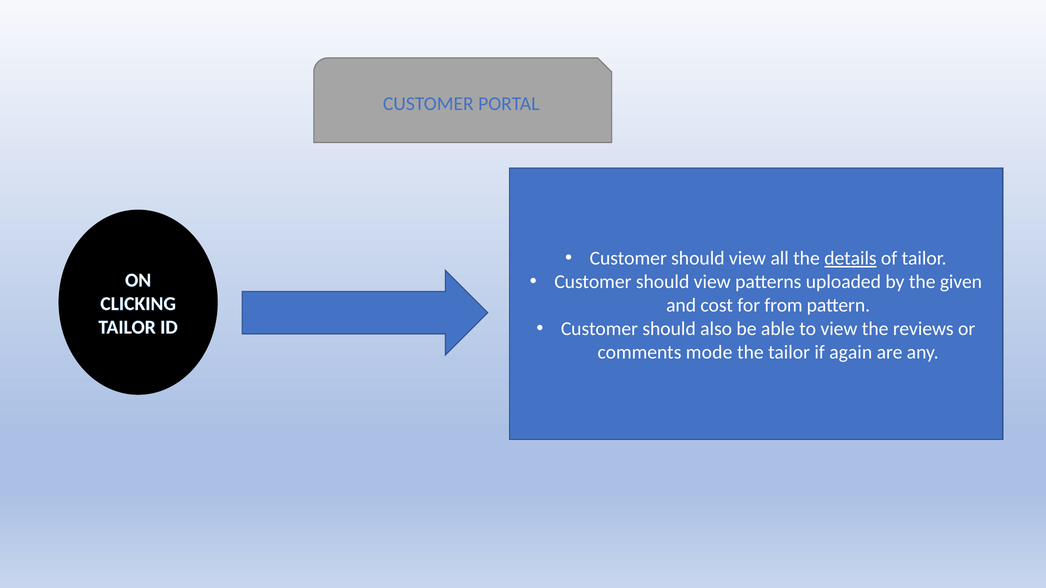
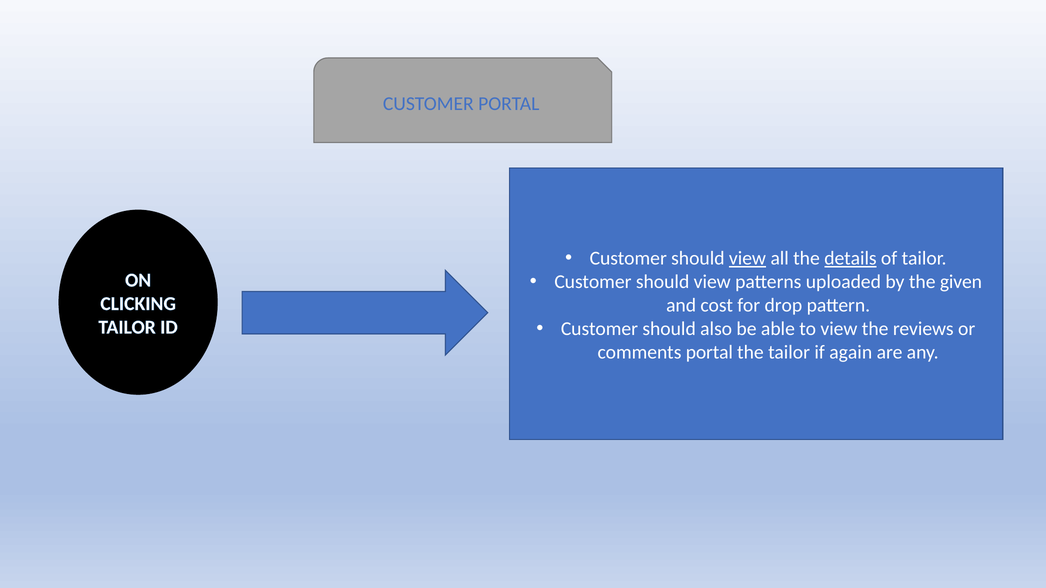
view at (747, 258) underline: none -> present
from: from -> drop
comments mode: mode -> portal
